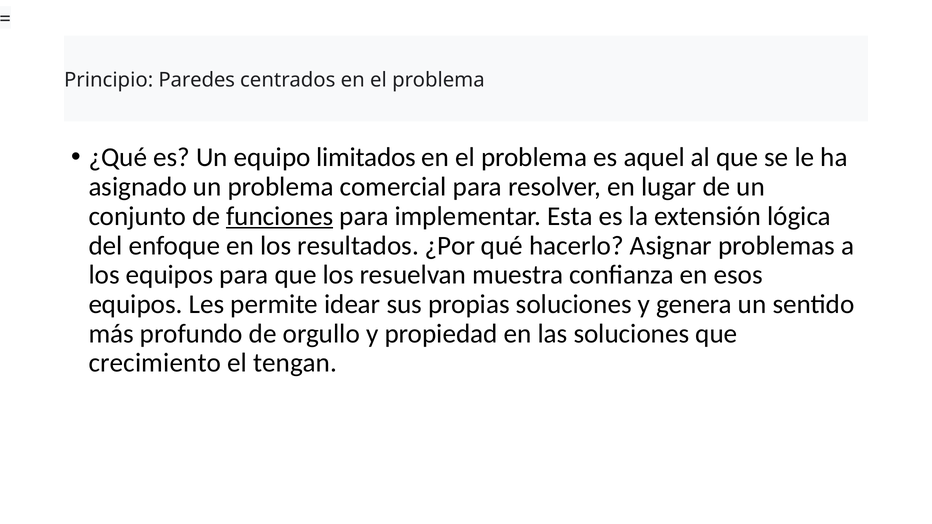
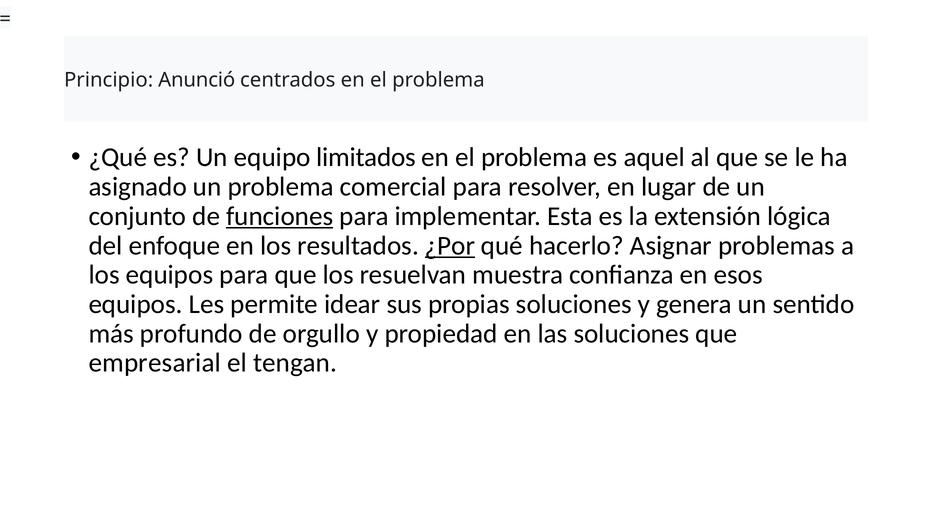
Paredes: Paredes -> Anunció
¿Por underline: none -> present
crecimiento: crecimiento -> empresarial
